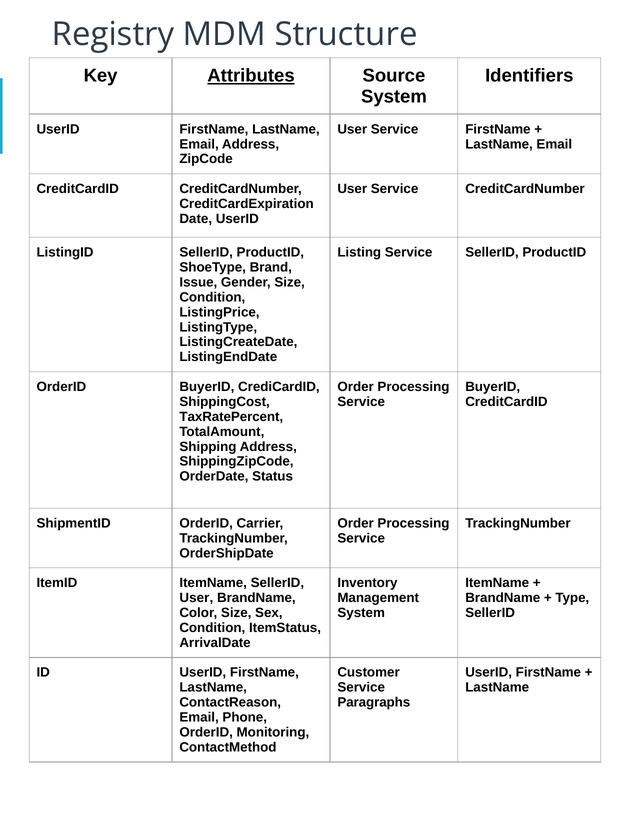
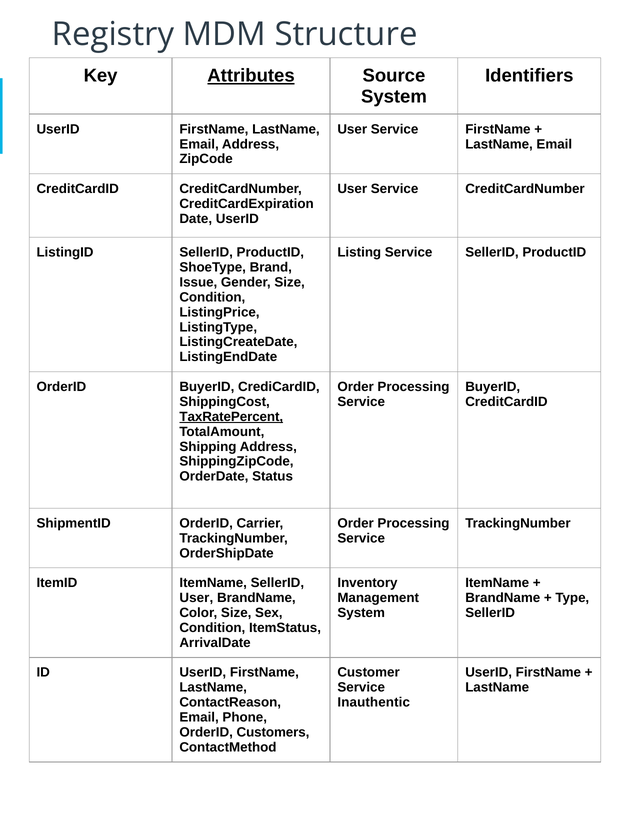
TaxRatePercent underline: none -> present
Paragraphs: Paragraphs -> Inauthentic
Monitoring: Monitoring -> Customers
